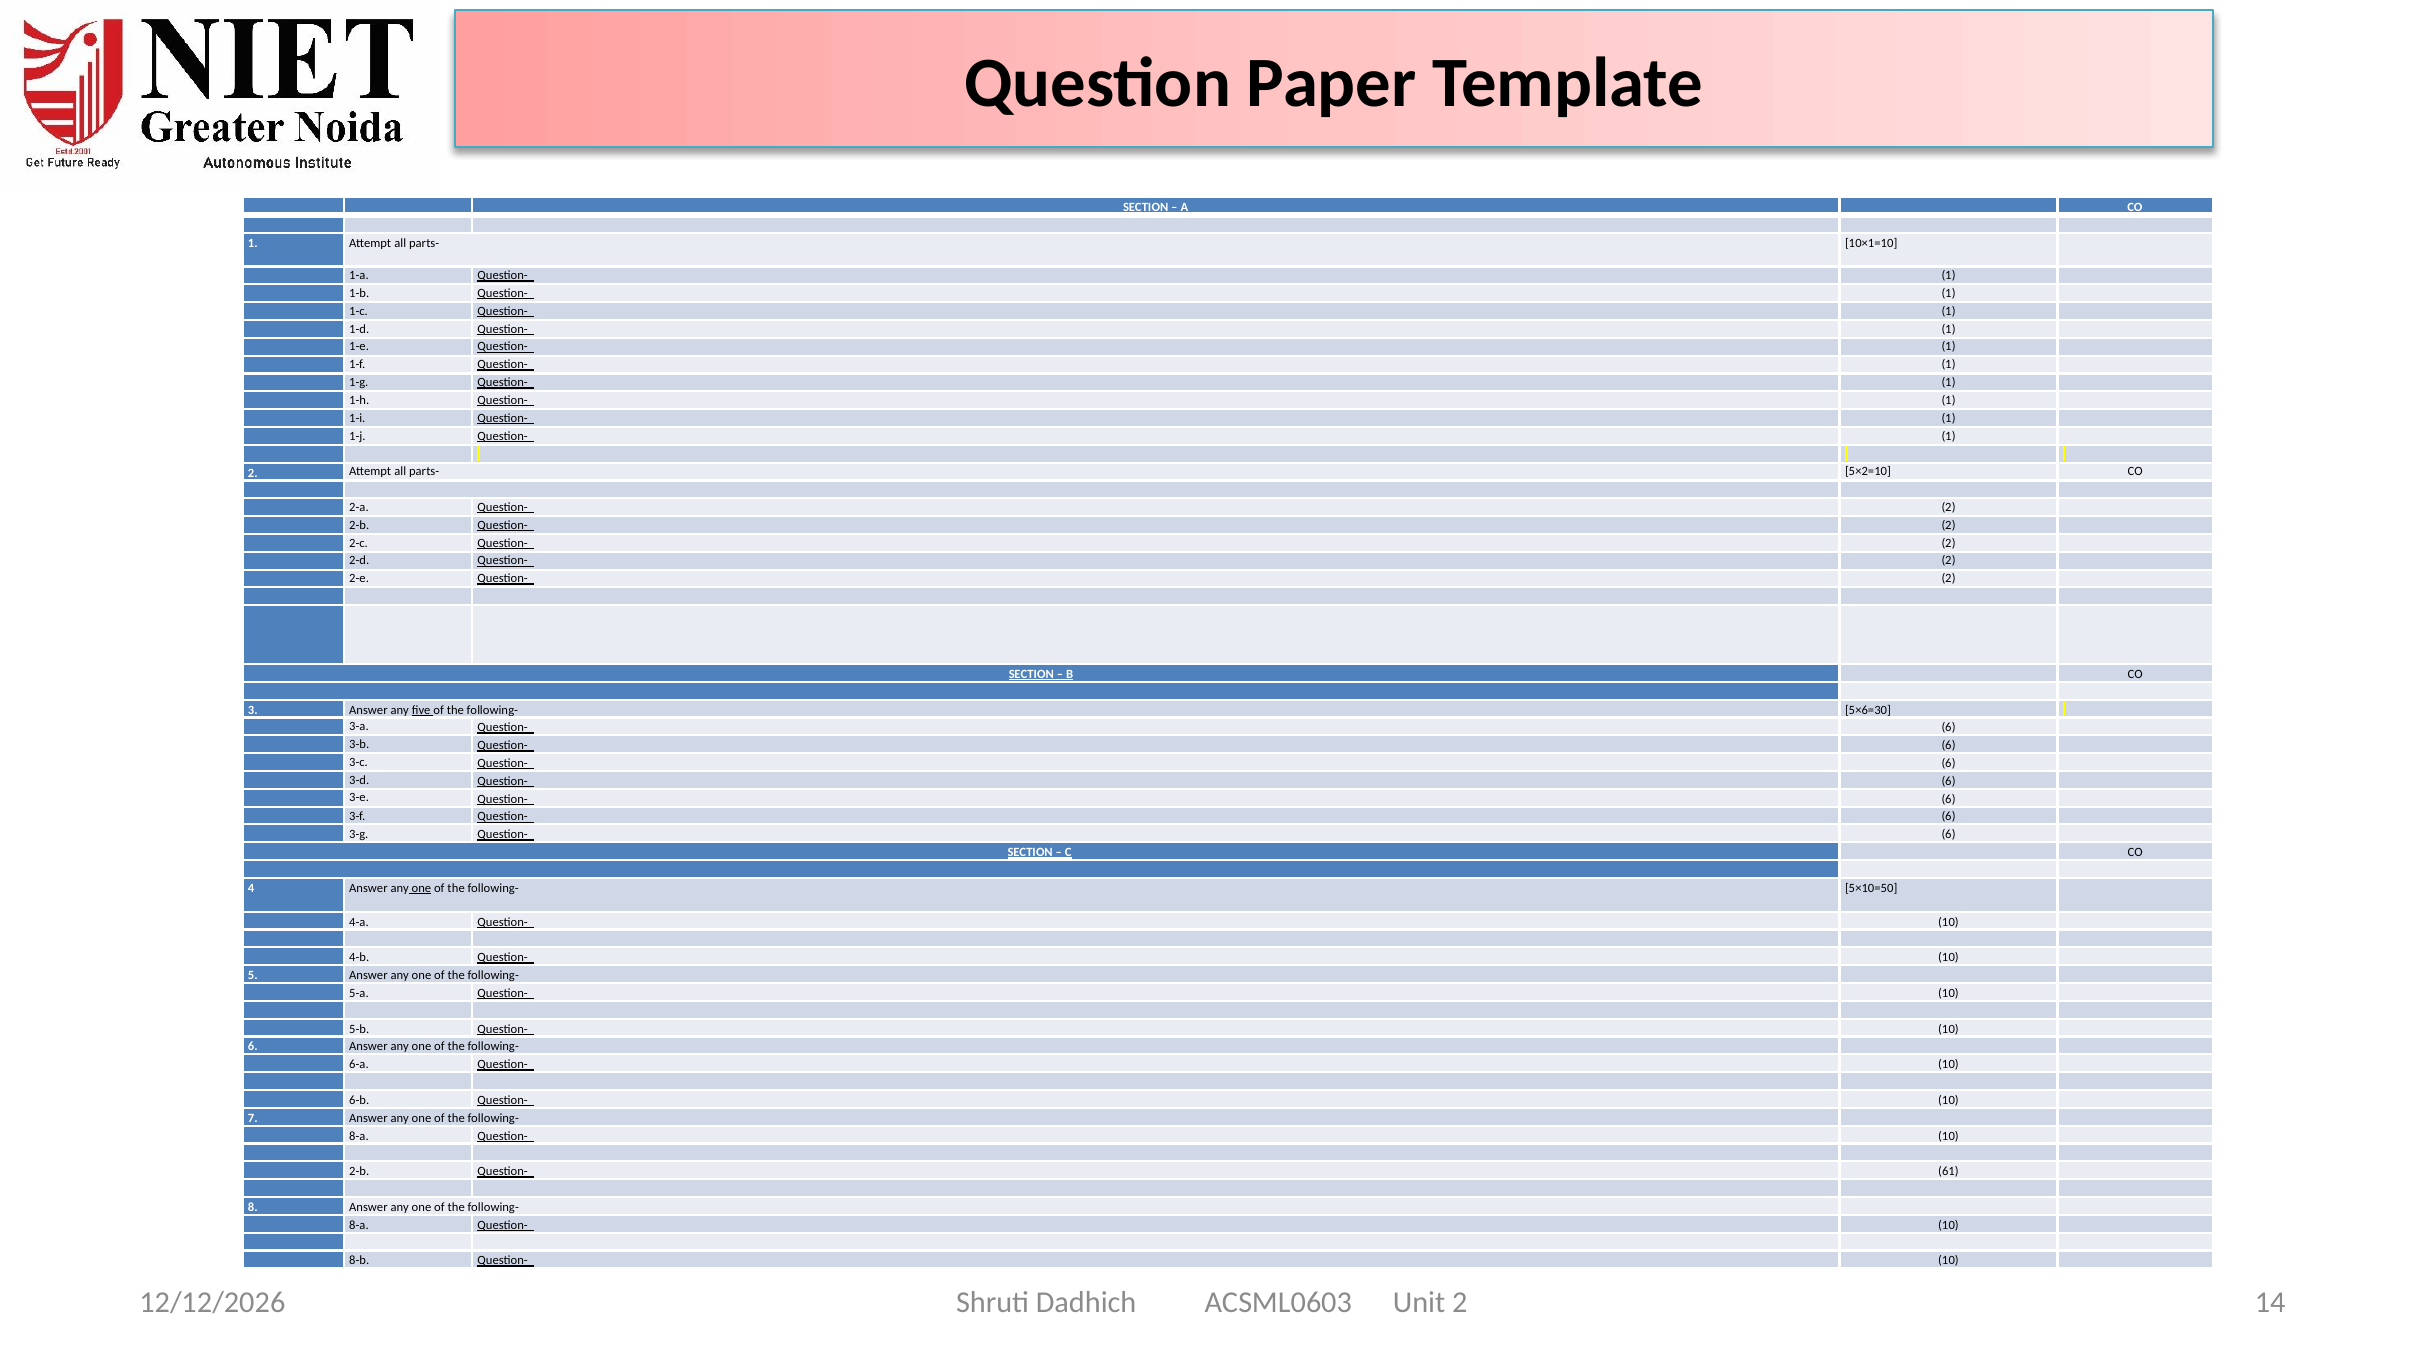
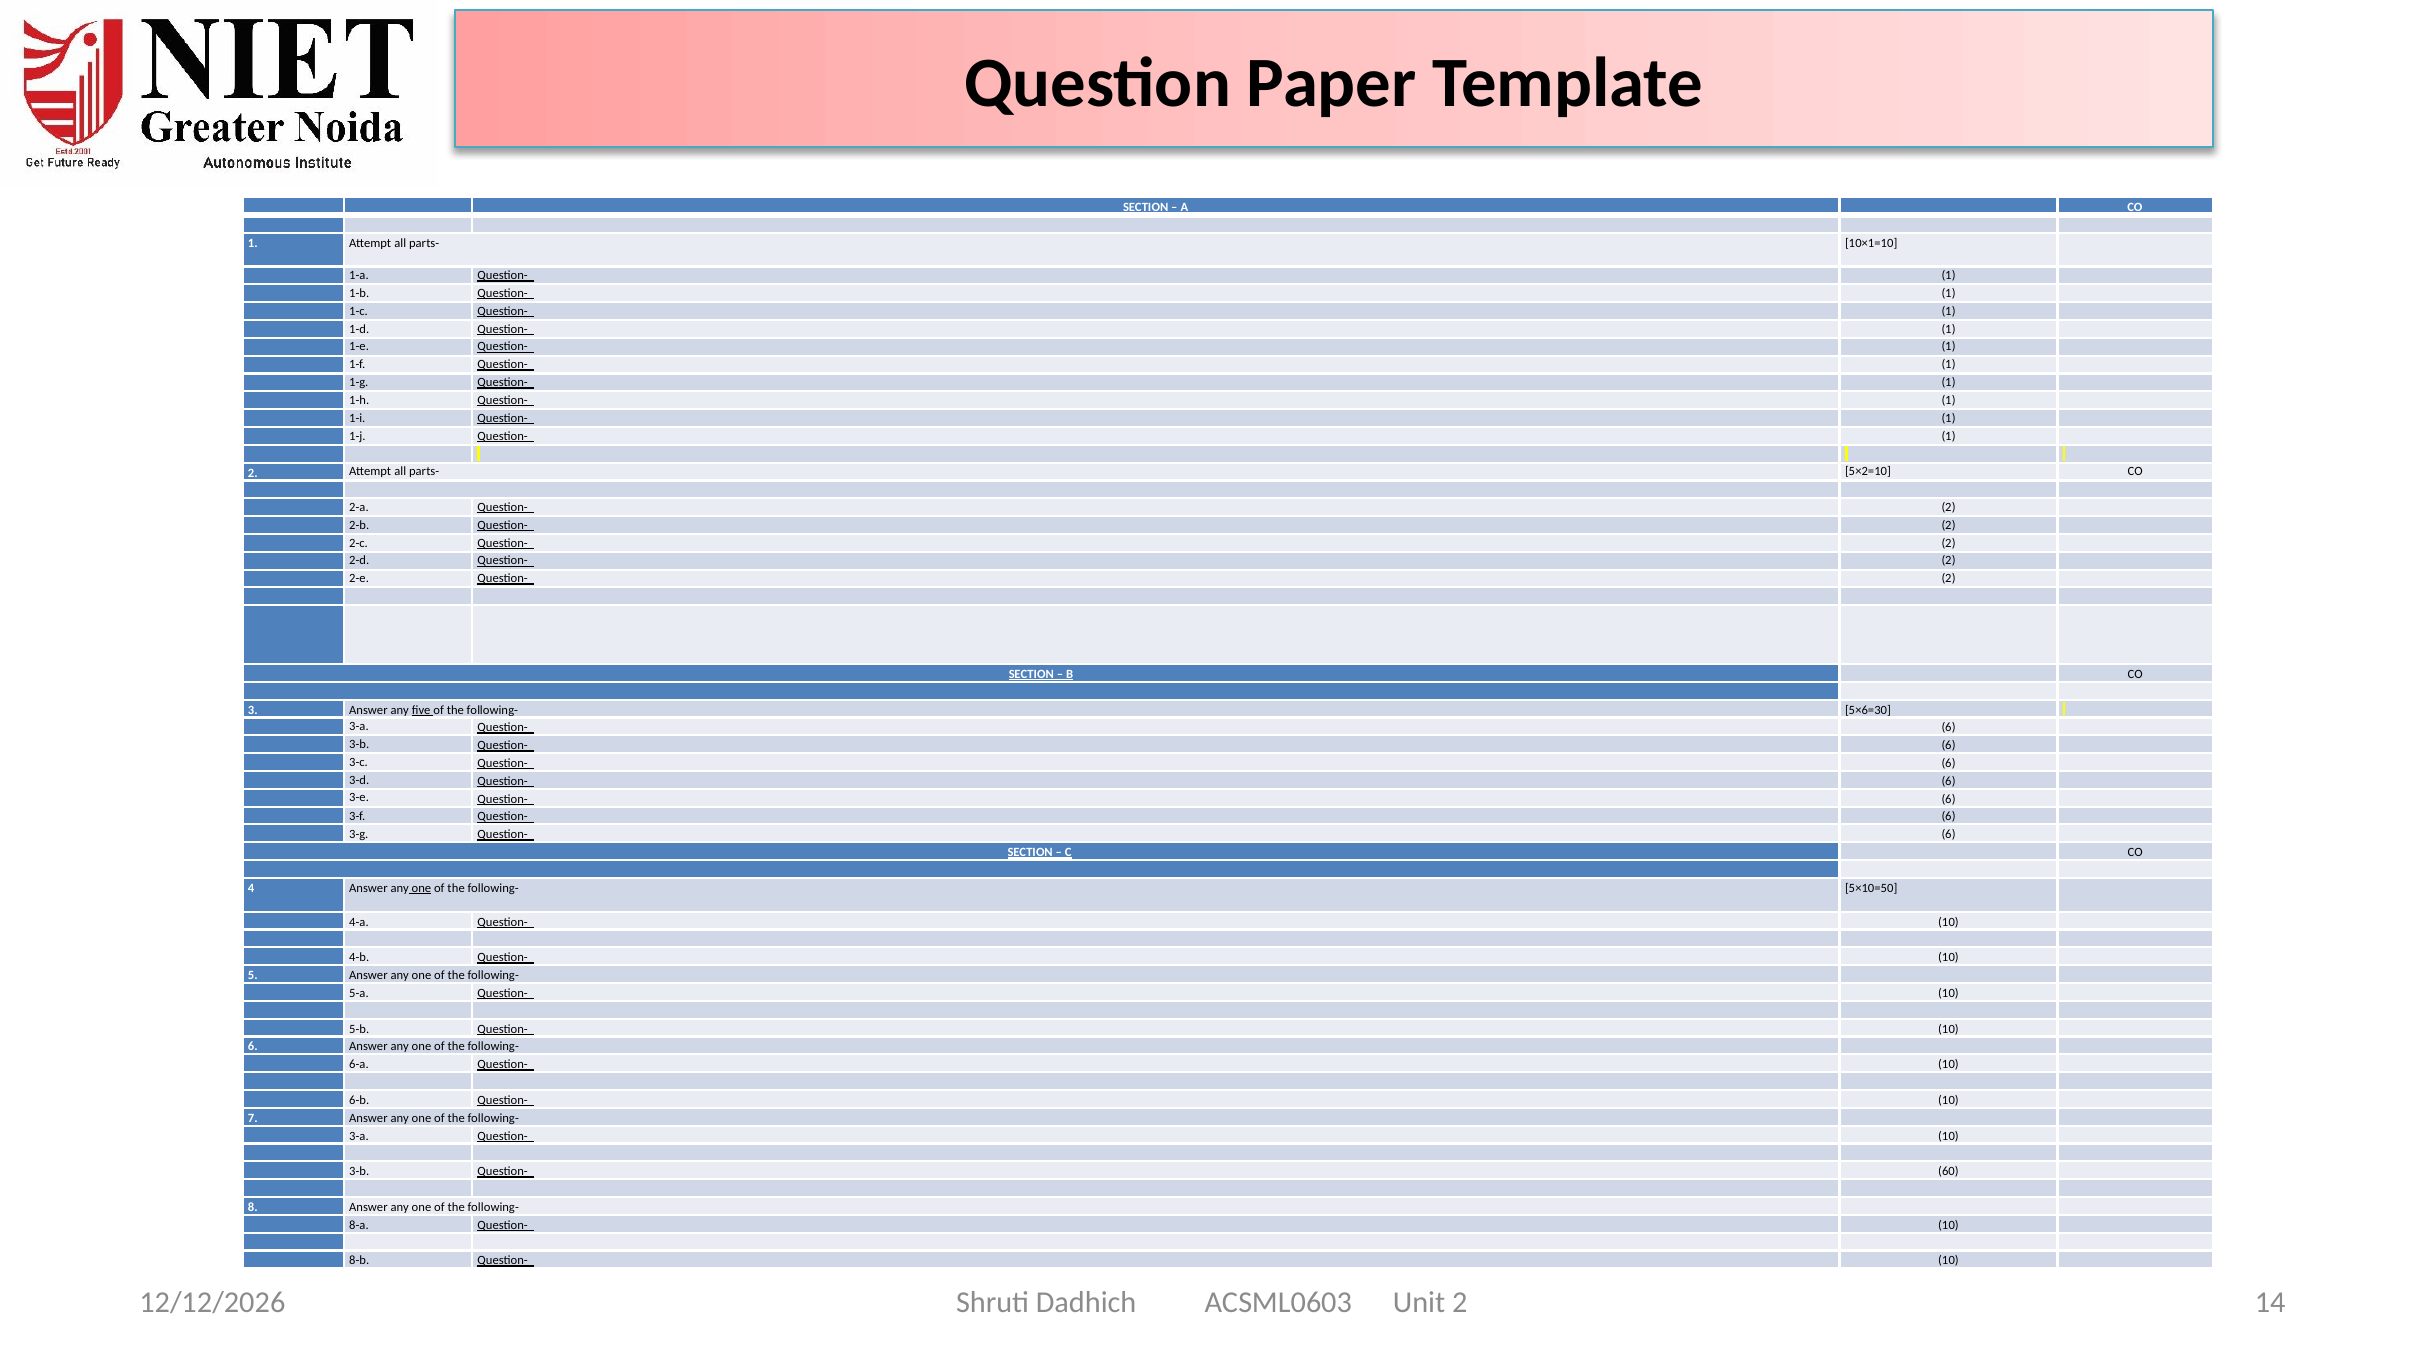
8-a at (359, 1136): 8-a -> 3-a
2-b at (359, 1172): 2-b -> 3-b
61: 61 -> 60
